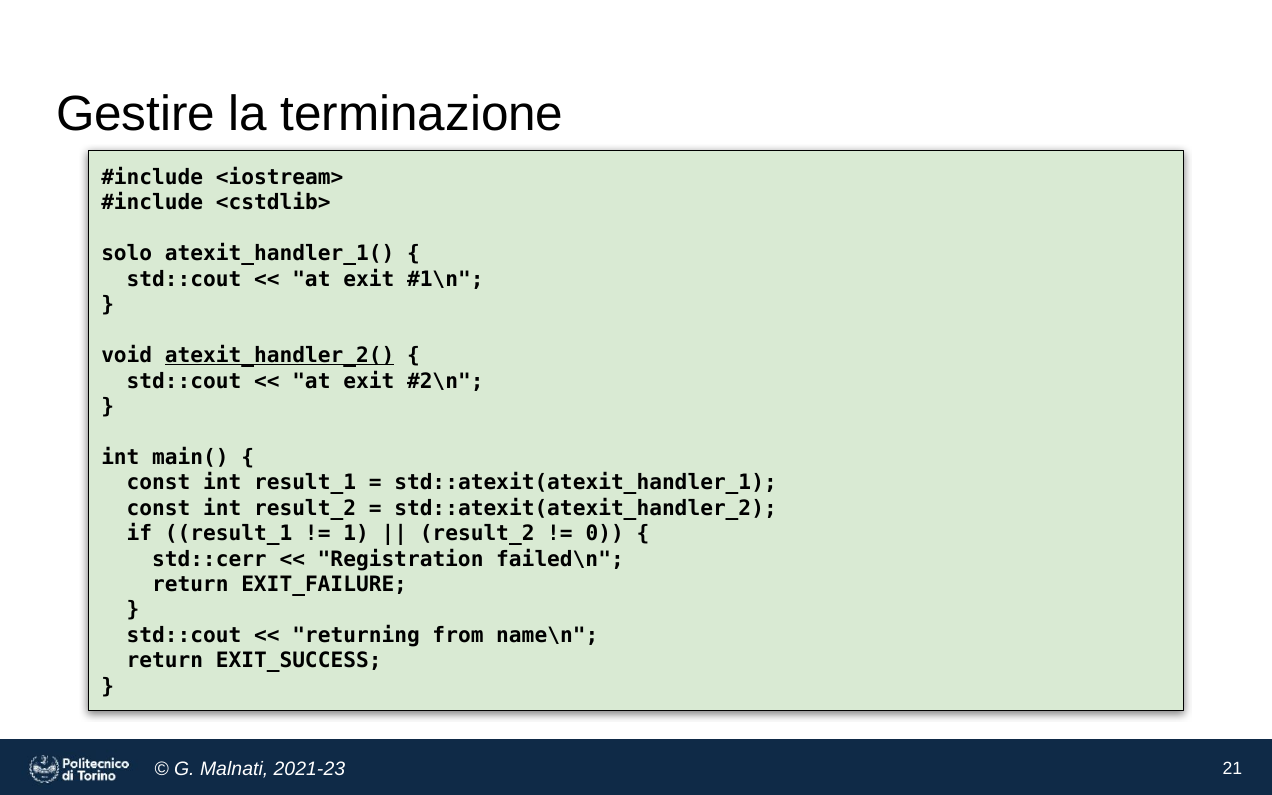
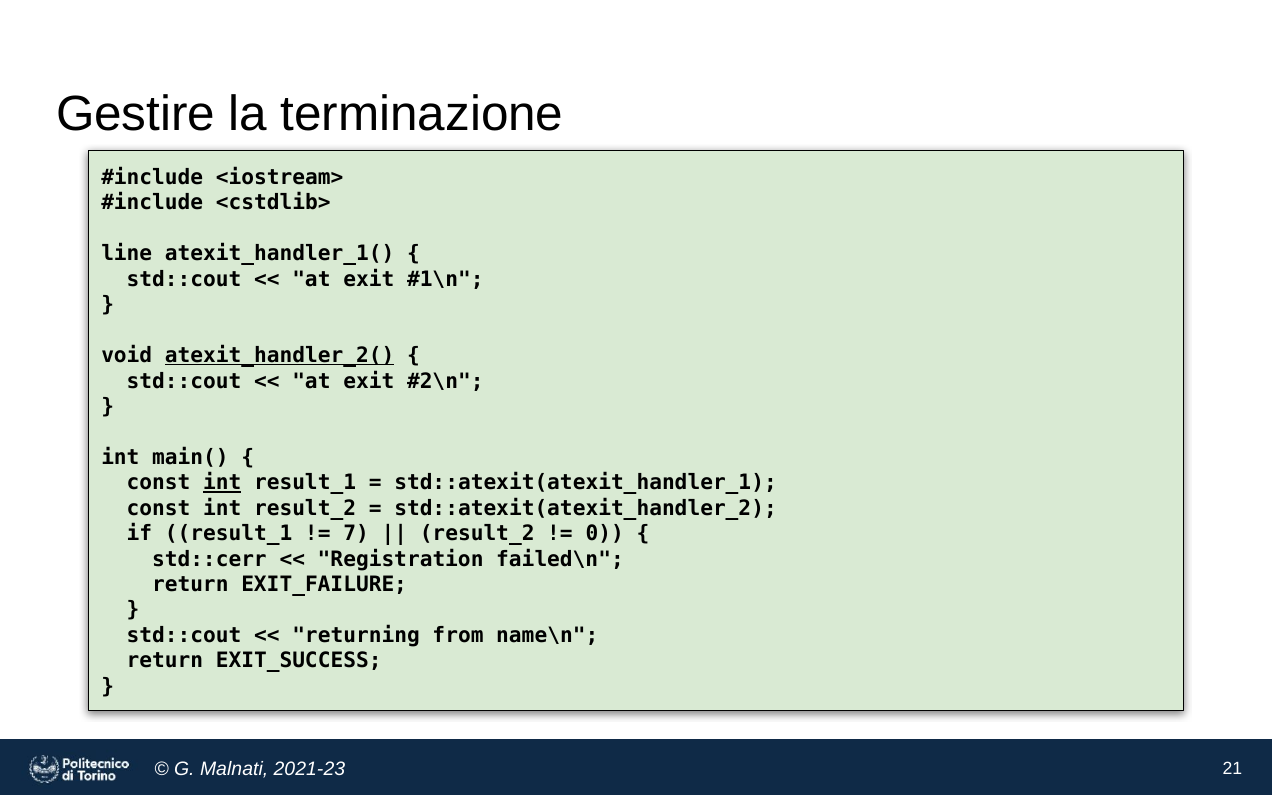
solo: solo -> line
int at (222, 483) underline: none -> present
1: 1 -> 7
